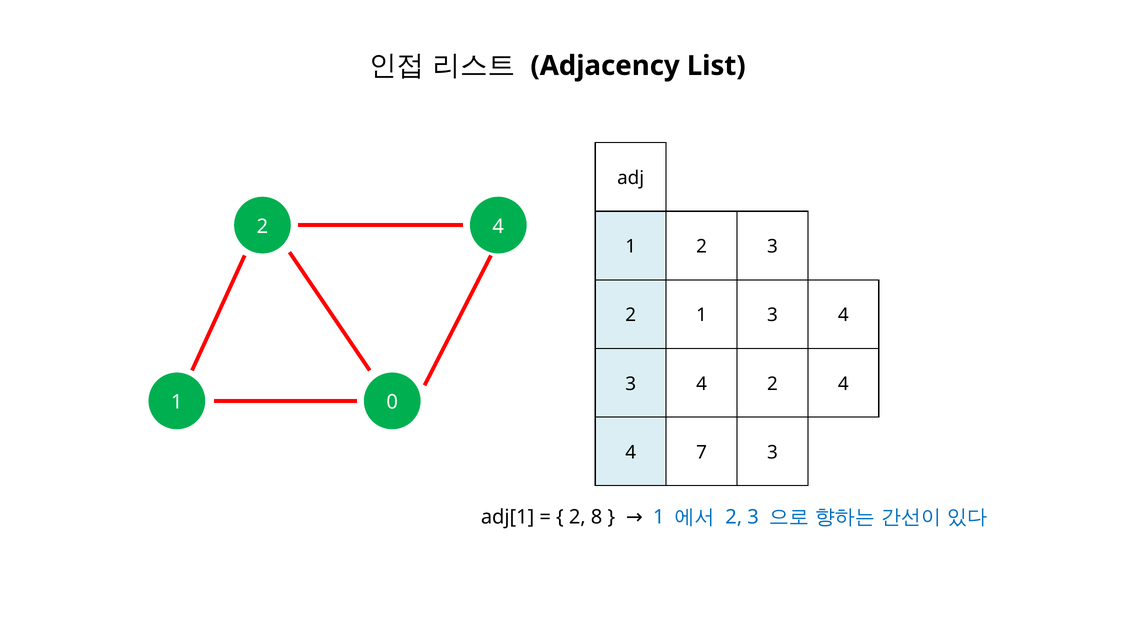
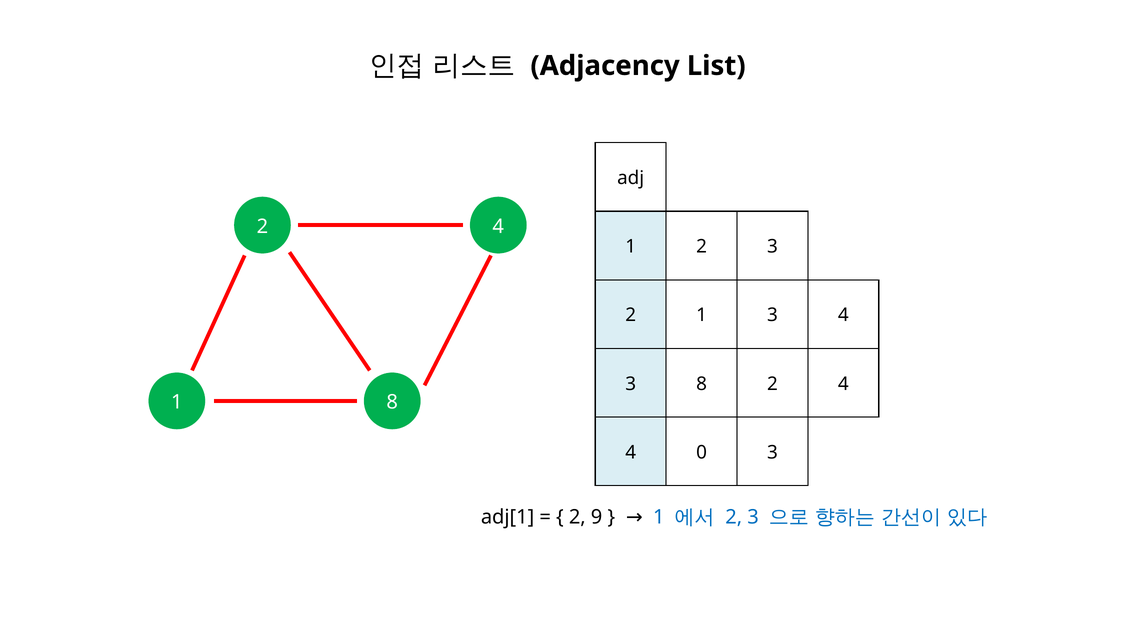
4 at (702, 384): 4 -> 8
1 0: 0 -> 8
7: 7 -> 0
8: 8 -> 9
